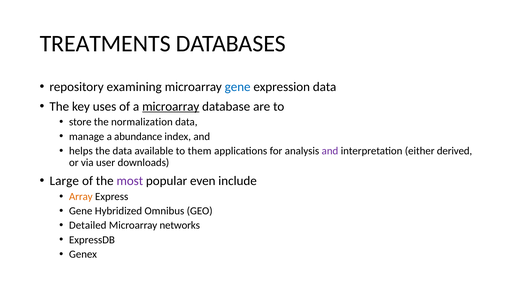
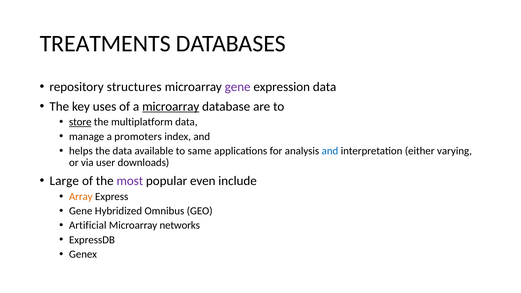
examining: examining -> structures
gene at (238, 87) colour: blue -> purple
store underline: none -> present
normalization: normalization -> multiplatform
abundance: abundance -> promoters
them: them -> same
and at (330, 151) colour: purple -> blue
derived: derived -> varying
Detailed: Detailed -> Artificial
